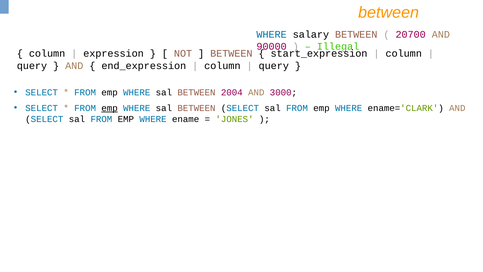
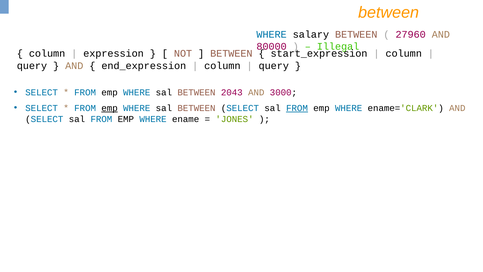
20700: 20700 -> 27960
90000: 90000 -> 80000
2004: 2004 -> 2043
FROM at (297, 108) underline: none -> present
